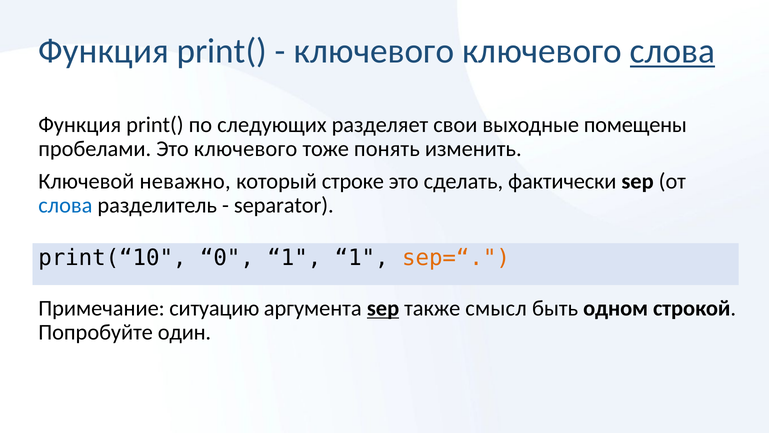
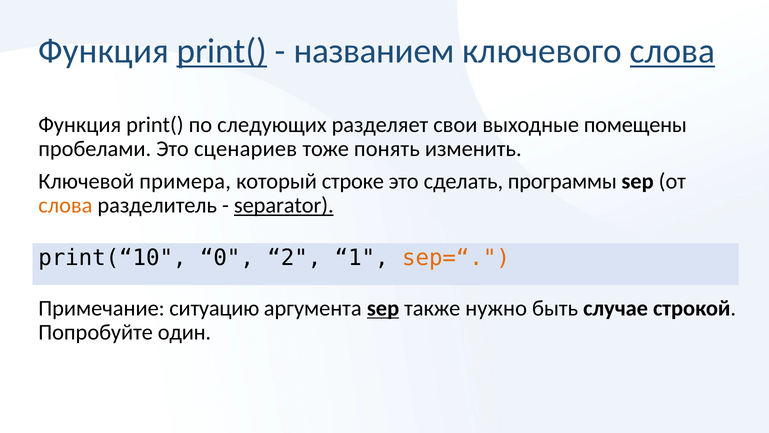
print( at (222, 51) underline: none -> present
ключевого at (374, 51): ключевого -> названием
Это ключевого: ключевого -> сценариев
неважно: неважно -> примера
фактически: фактически -> программы
слова at (65, 205) colour: blue -> orange
separator underline: none -> present
0 1: 1 -> 2
смысл: смысл -> нужно
одном: одном -> случае
